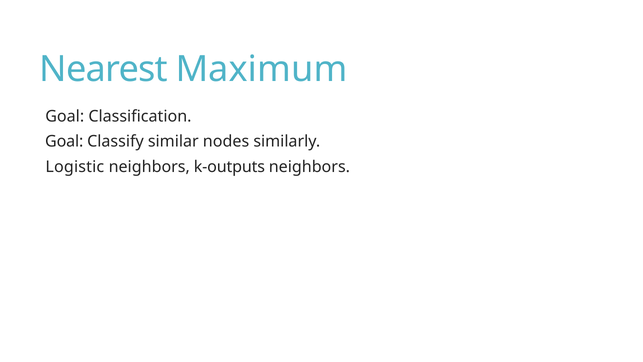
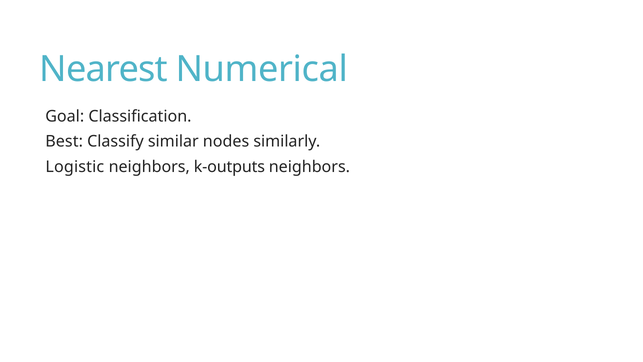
Maximum: Maximum -> Numerical
Goal at (64, 141): Goal -> Best
